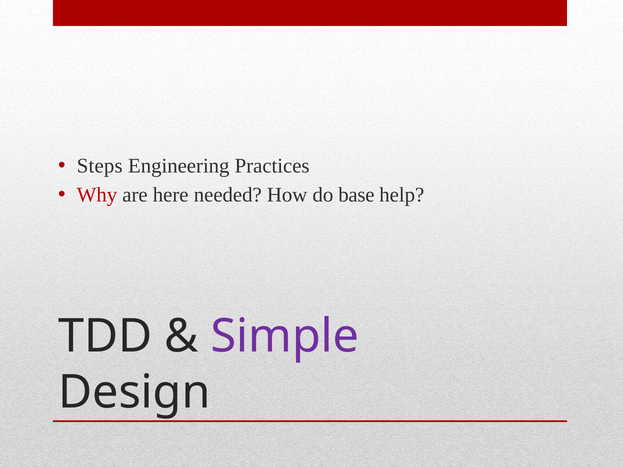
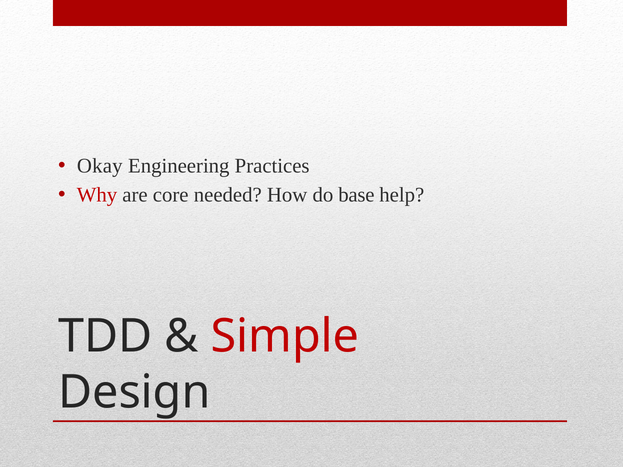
Steps: Steps -> Okay
here: here -> core
Simple colour: purple -> red
